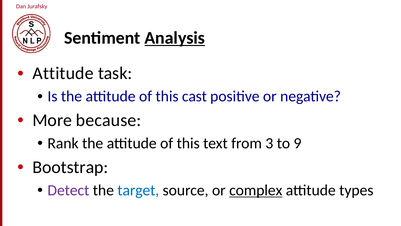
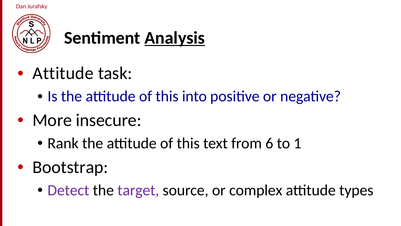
cast: cast -> into
because: because -> insecure
3: 3 -> 6
9: 9 -> 1
target colour: blue -> purple
complex underline: present -> none
